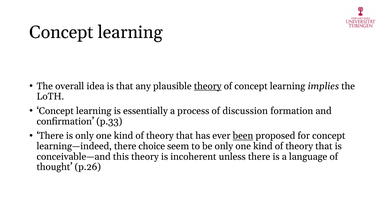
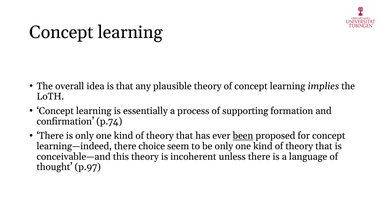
theory at (208, 86) underline: present -> none
discussion: discussion -> supporting
p.33: p.33 -> p.74
p.26: p.26 -> p.97
